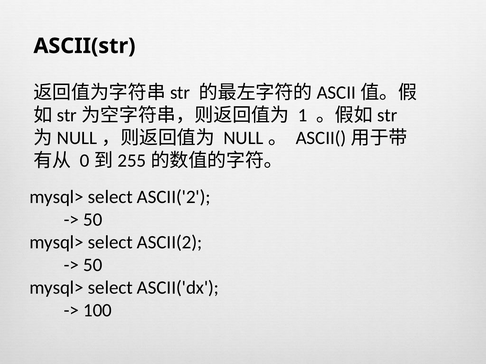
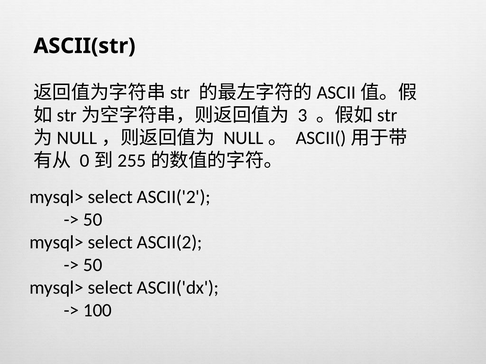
1: 1 -> 3
